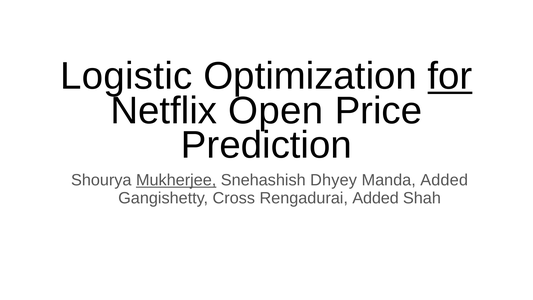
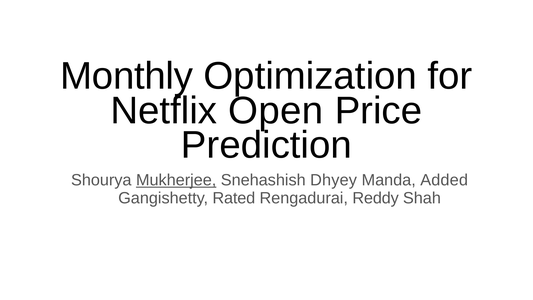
Logistic: Logistic -> Monthly
for underline: present -> none
Cross: Cross -> Rated
Rengadurai Added: Added -> Reddy
